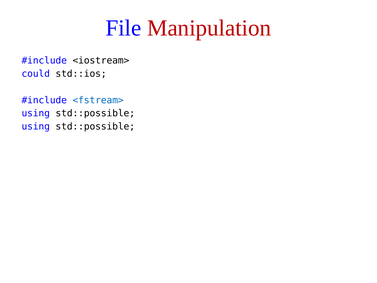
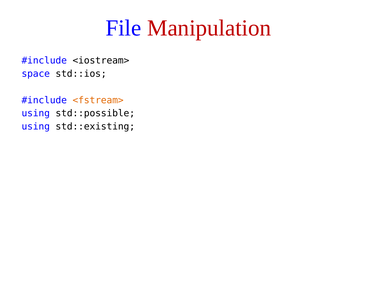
could: could -> space
<fstream> colour: blue -> orange
std::possible at (95, 126): std::possible -> std::existing
